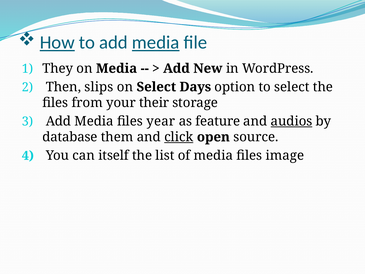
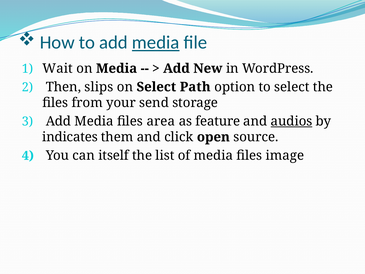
How underline: present -> none
They: They -> Wait
Days: Days -> Path
their: their -> send
year: year -> area
database: database -> indicates
click underline: present -> none
